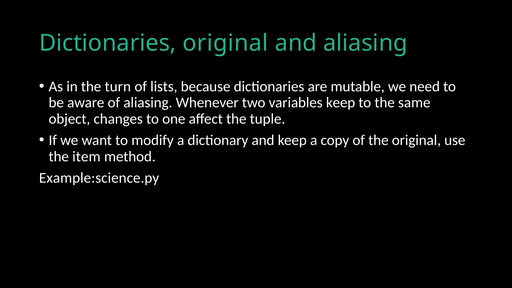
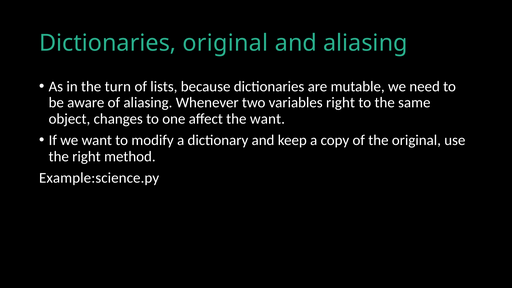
variables keep: keep -> right
the tuple: tuple -> want
the item: item -> right
